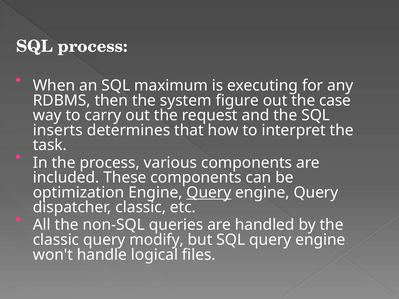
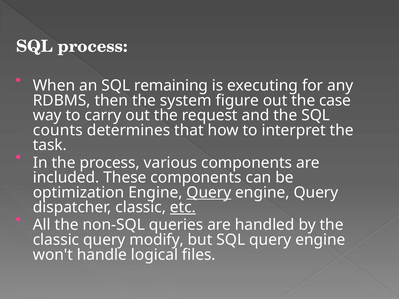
maximum: maximum -> remaining
inserts: inserts -> counts
etc underline: none -> present
